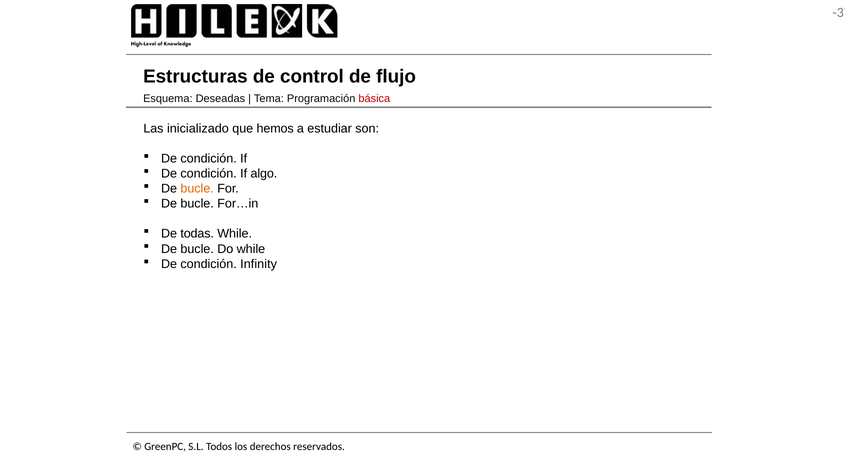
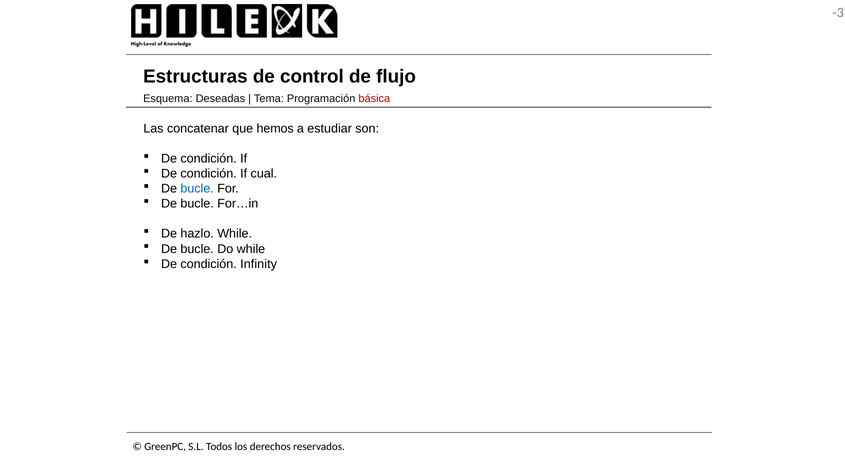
inicializado: inicializado -> concatenar
algo: algo -> cual
bucle at (197, 189) colour: orange -> blue
todas: todas -> hazlo
